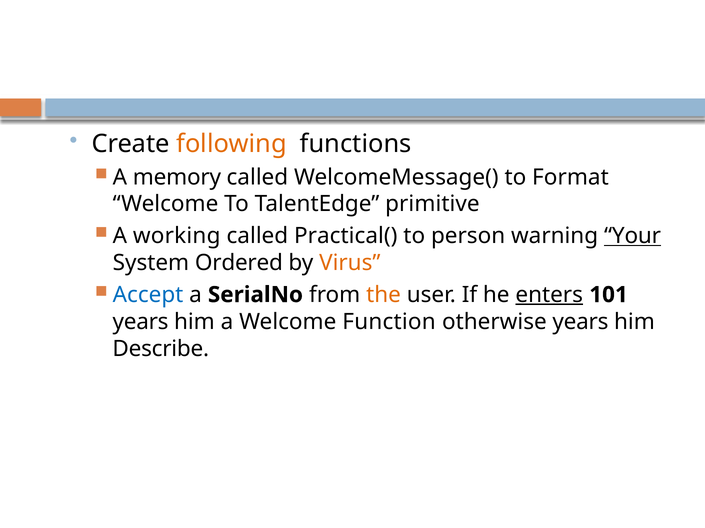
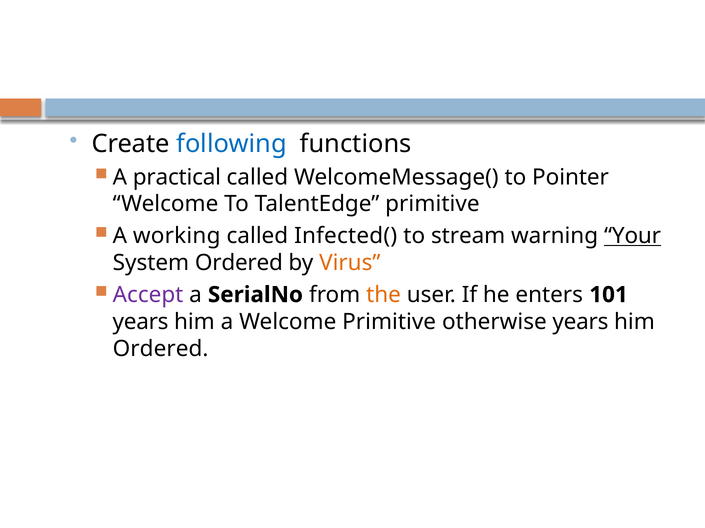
following colour: orange -> blue
memory: memory -> practical
Format: Format -> Pointer
Practical(: Practical( -> Infected(
person: person -> stream
Accept colour: blue -> purple
enters underline: present -> none
Welcome Function: Function -> Primitive
Describe at (161, 349): Describe -> Ordered
